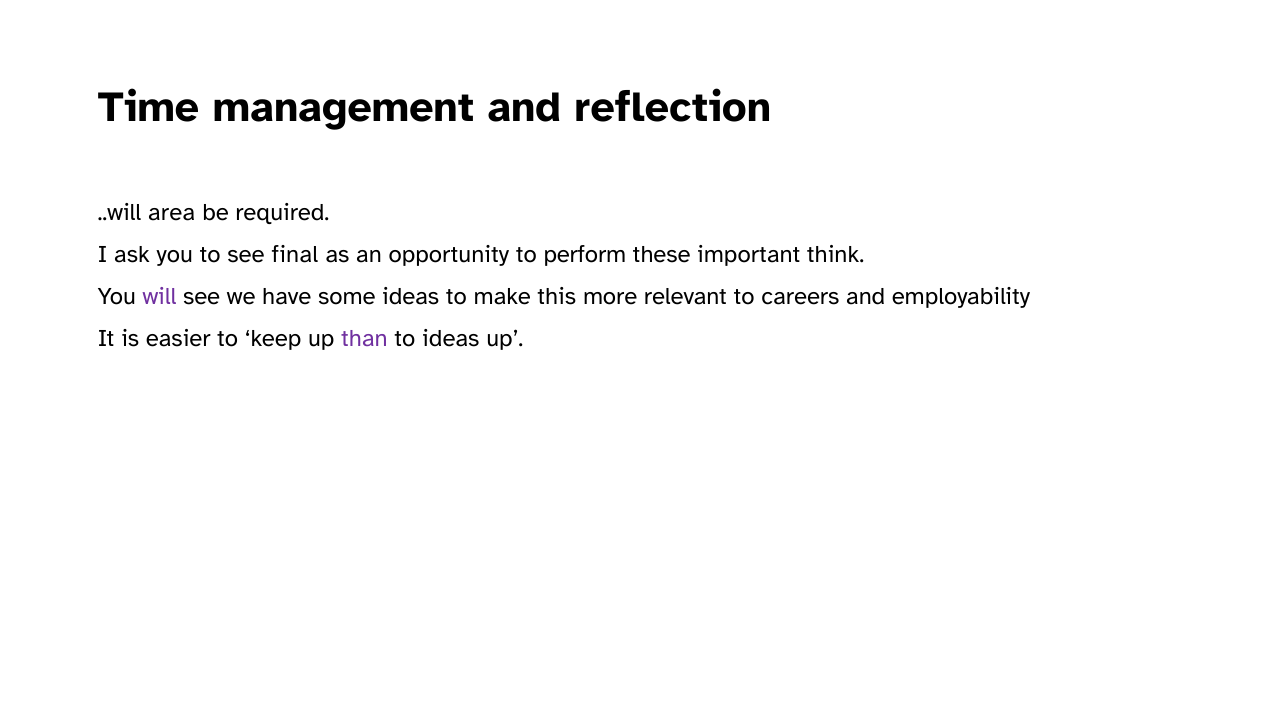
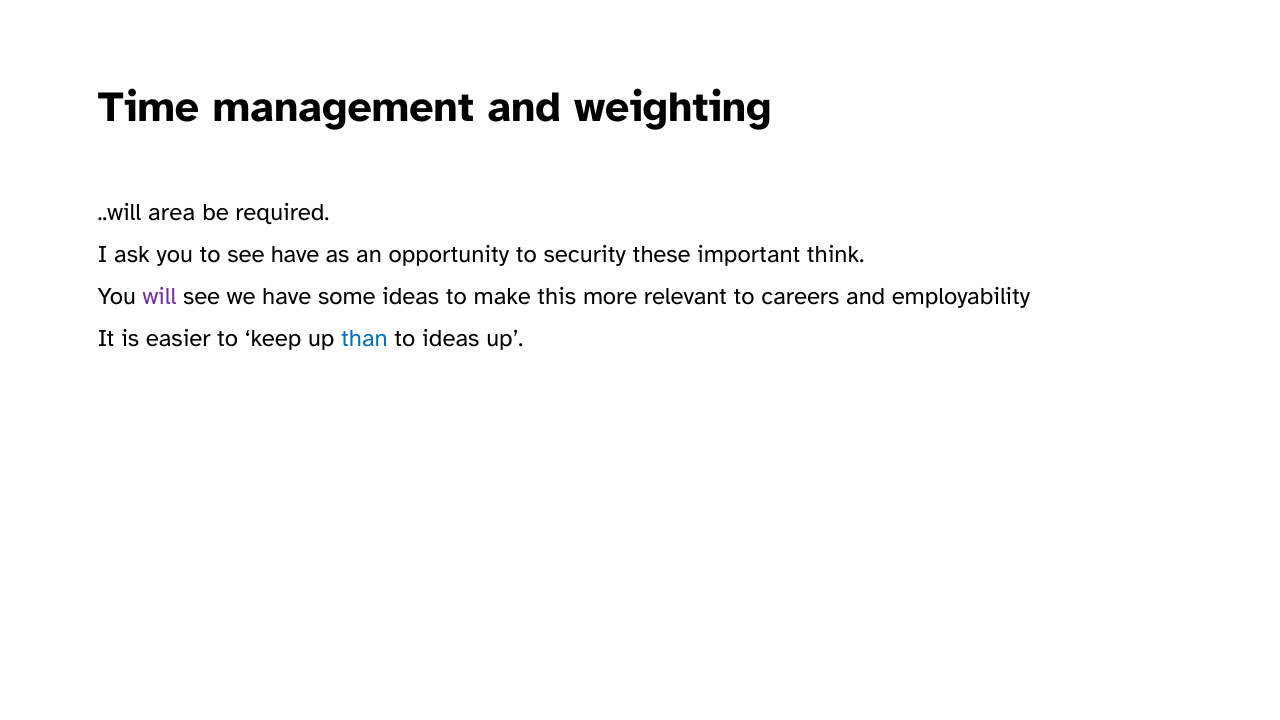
reflection: reflection -> weighting
see final: final -> have
perform: perform -> security
than colour: purple -> blue
